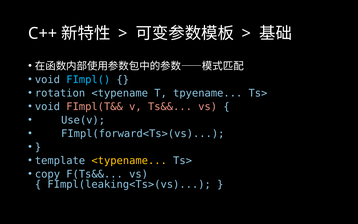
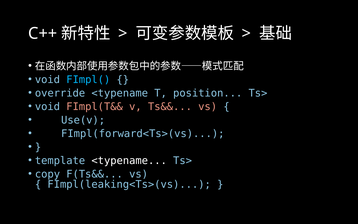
rotation: rotation -> override
tpyename: tpyename -> position
<typename at (129, 161) colour: yellow -> white
